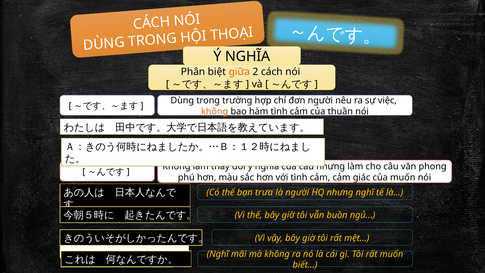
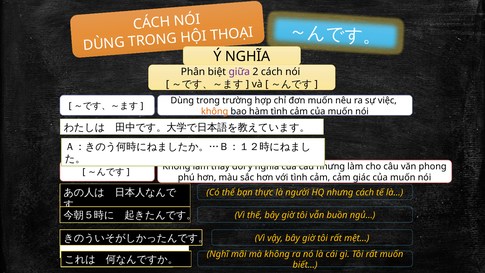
giữa colour: orange -> purple
đơn người: người -> muốn
cảm của thuần: thuần -> muốn
trưa: trưa -> thực
nhưng nghĩ: nghĩ -> cách
